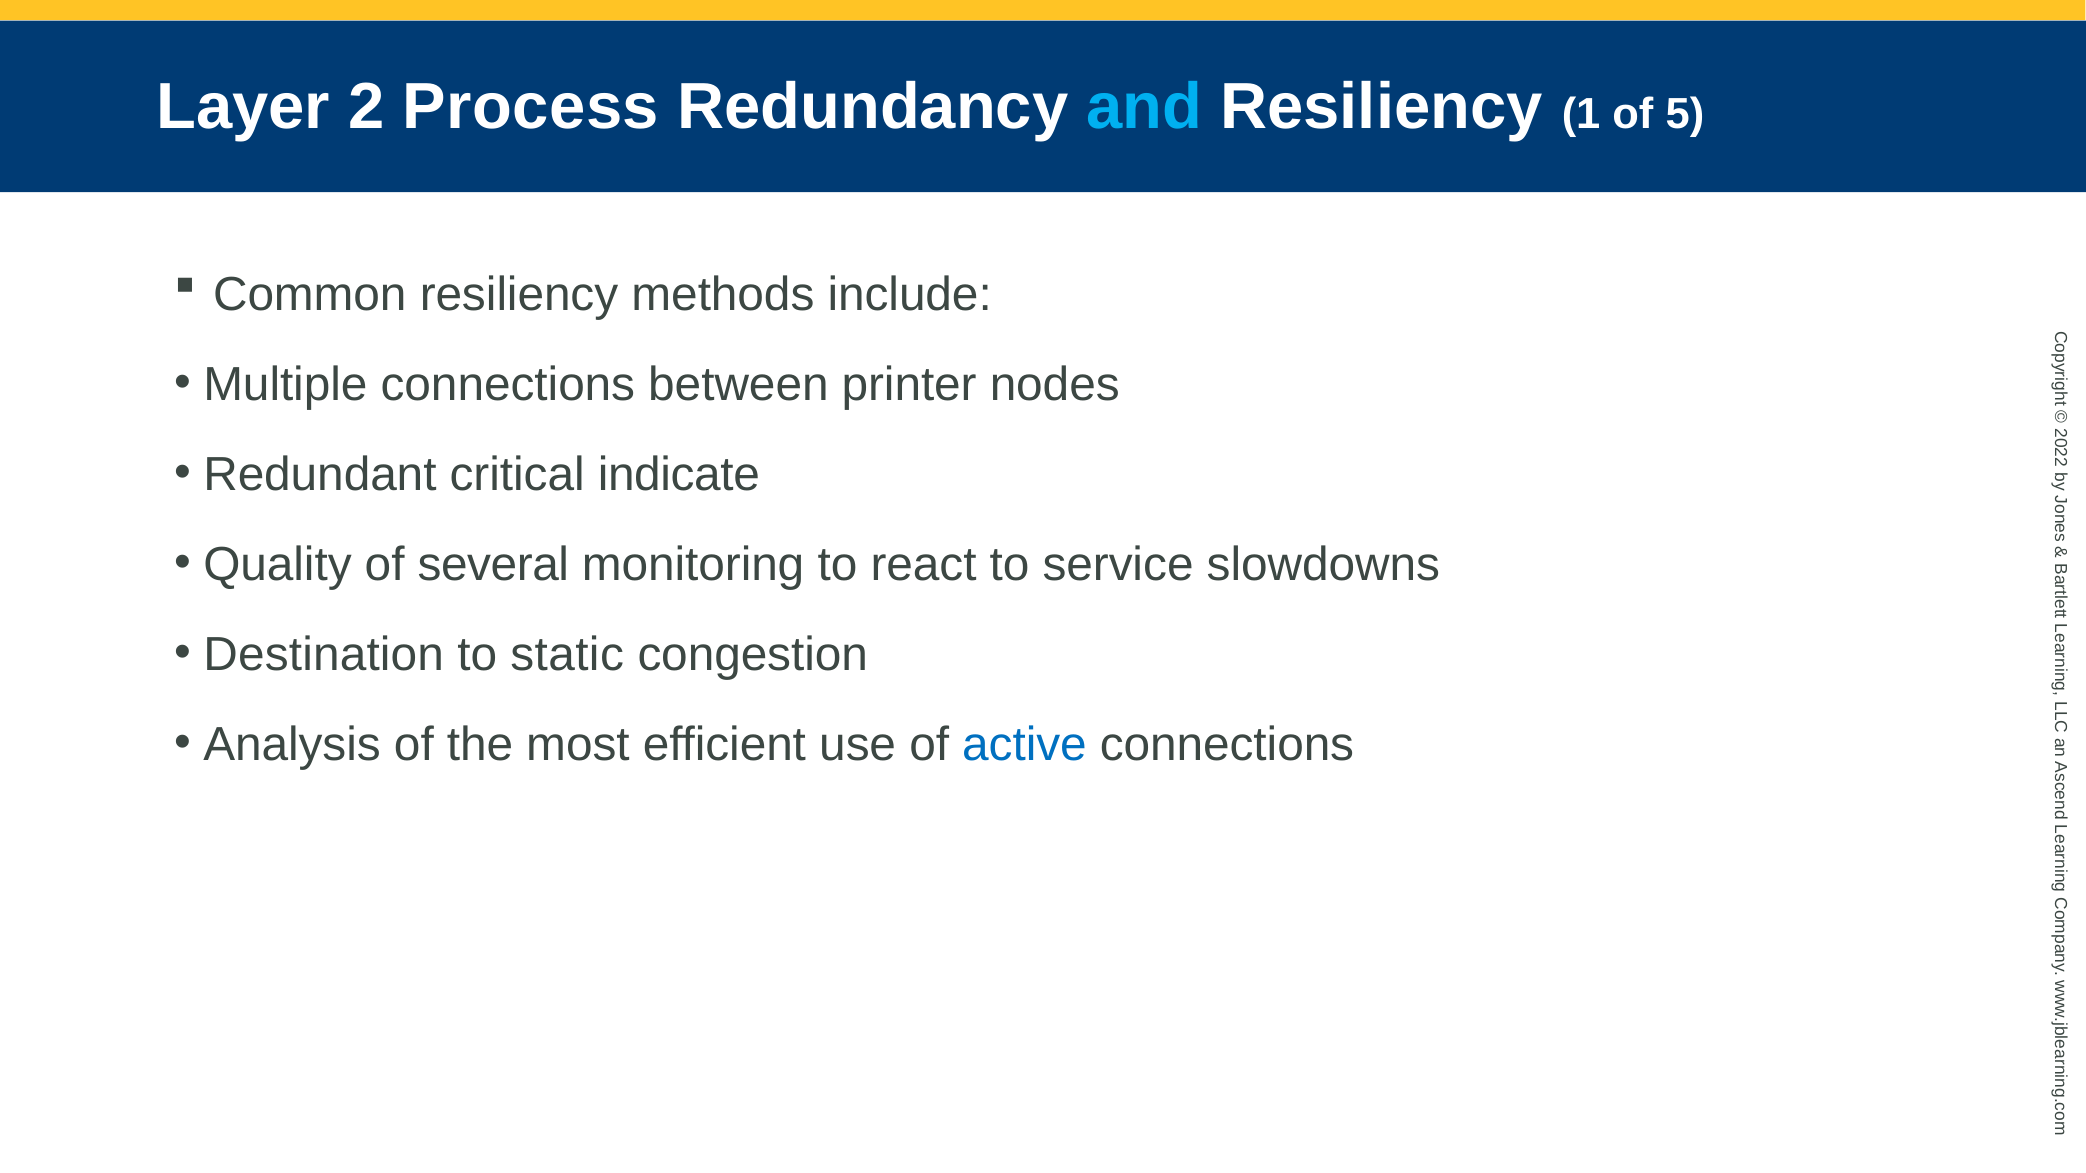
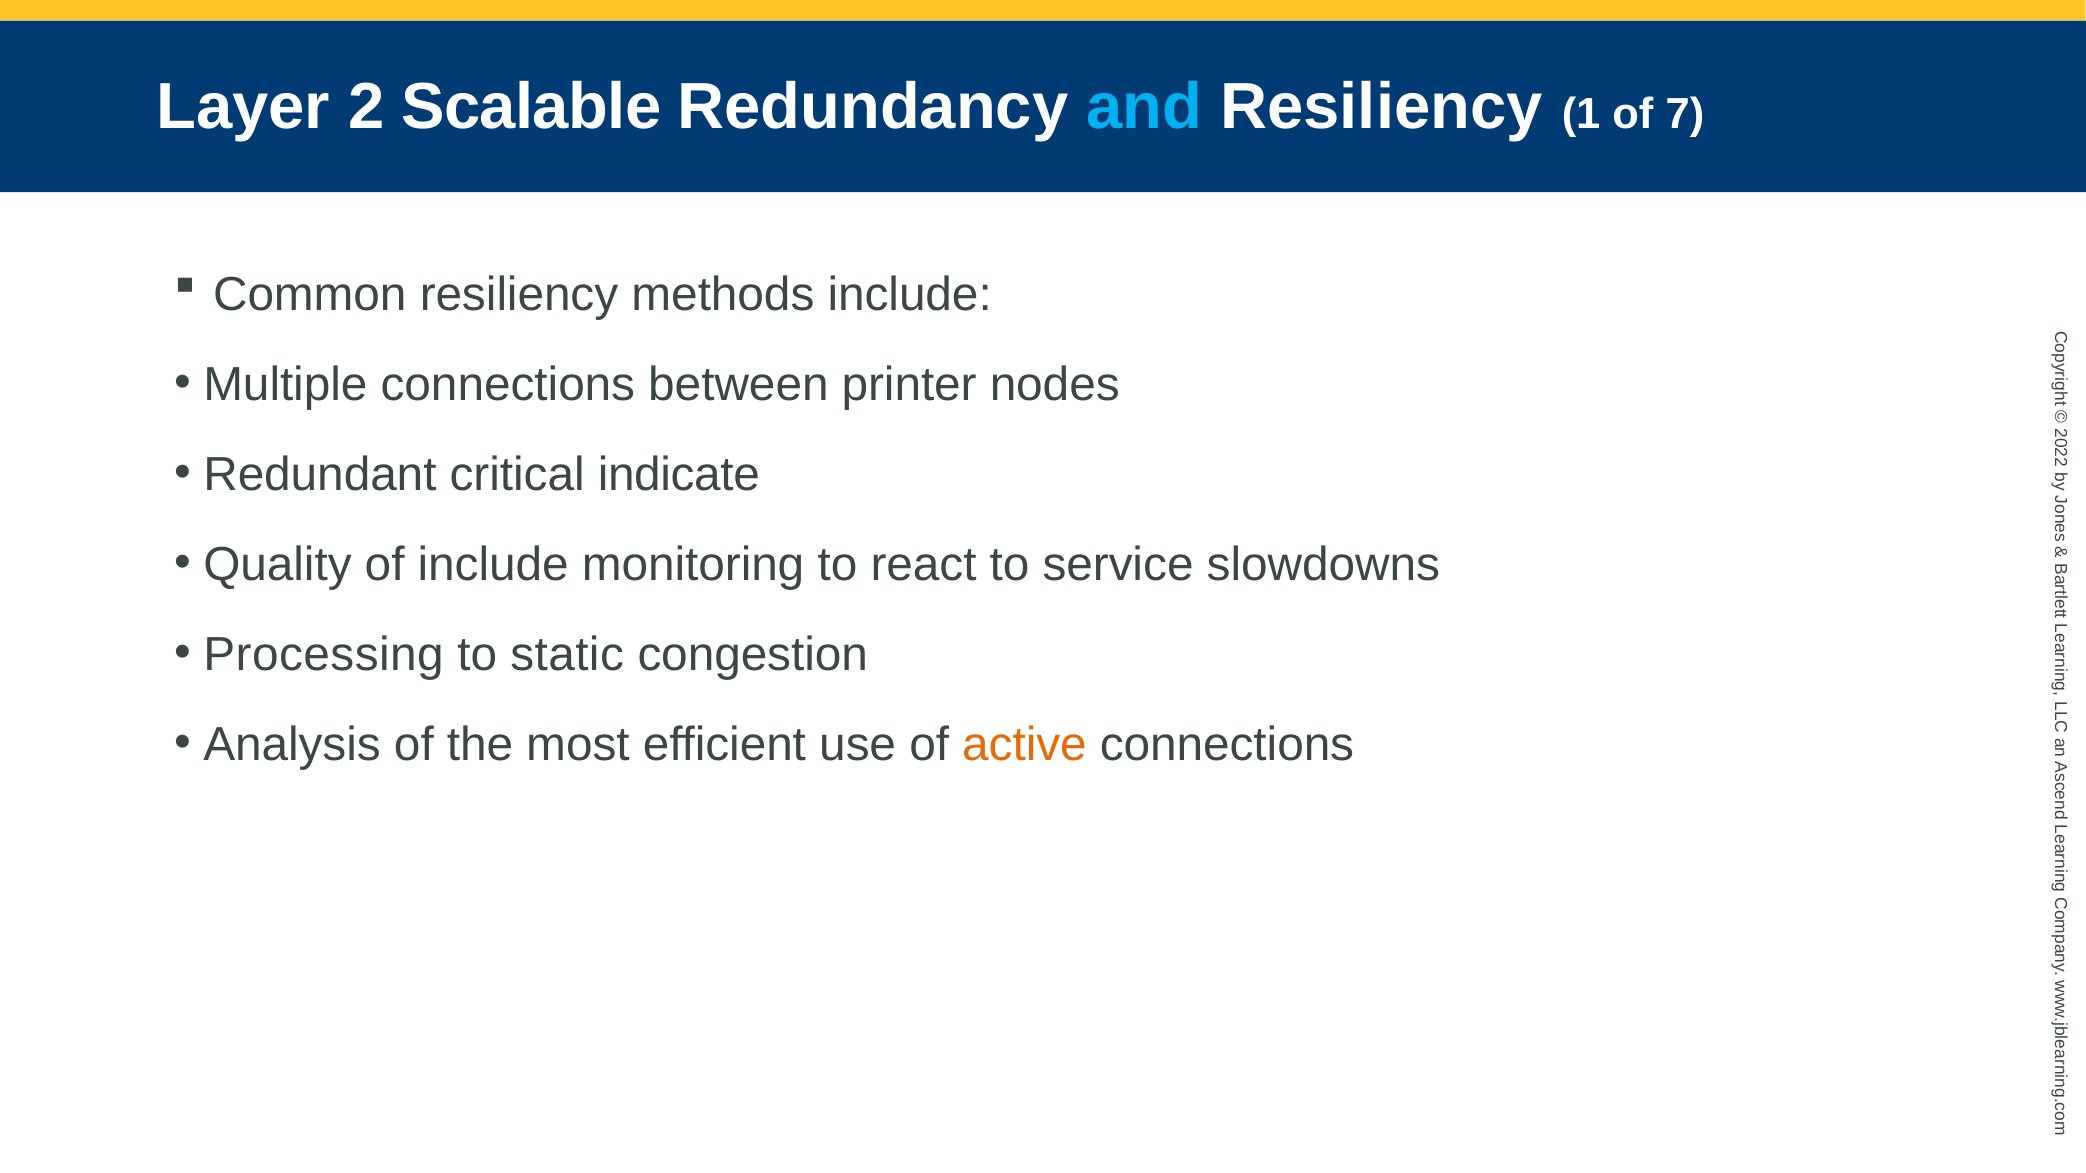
Process: Process -> Scalable
5: 5 -> 7
of several: several -> include
Destination: Destination -> Processing
active colour: blue -> orange
